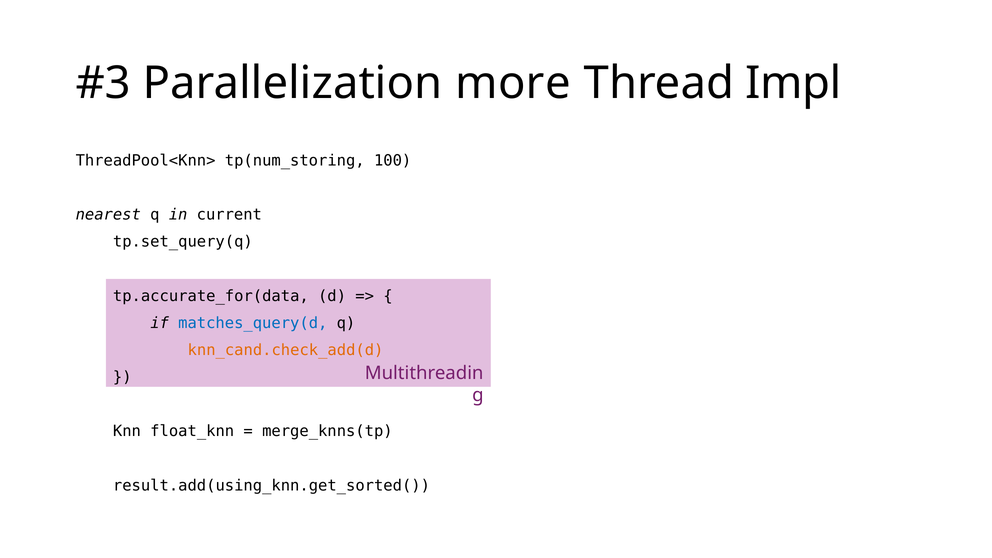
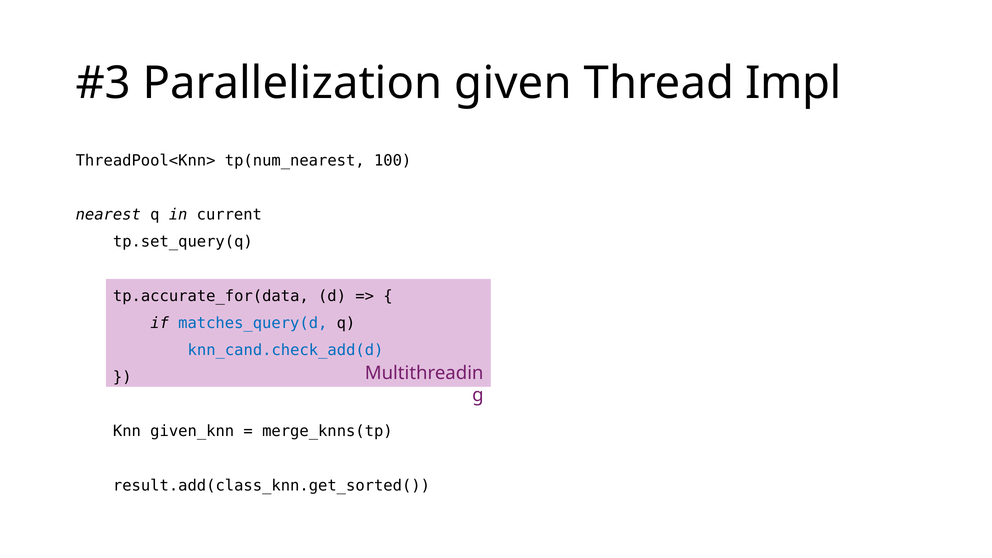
more: more -> given
tp(num_storing: tp(num_storing -> tp(num_nearest
knn_cand.check_add(d colour: orange -> blue
float_knn: float_knn -> given_knn
result.add(using_knn.get_sorted(: result.add(using_knn.get_sorted( -> result.add(class_knn.get_sorted(
